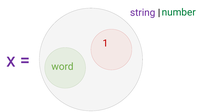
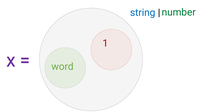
string colour: purple -> blue
